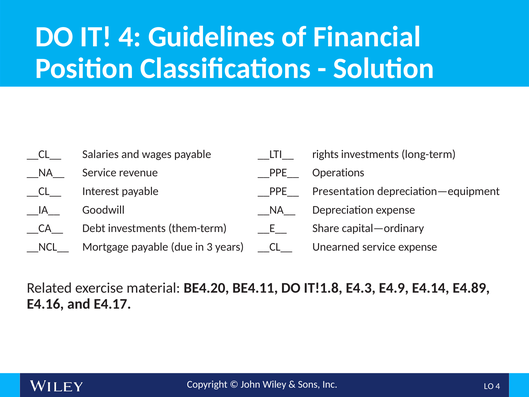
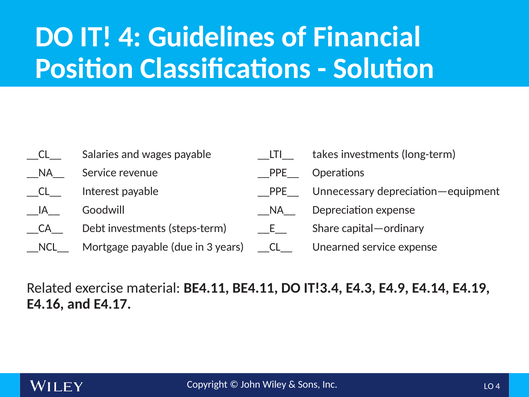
rights: rights -> takes
Presentation: Presentation -> Unnecessary
them-term: them-term -> steps-term
material BE4.20: BE4.20 -> BE4.11
IT!1.8: IT!1.8 -> IT!3.4
E4.89: E4.89 -> E4.19
